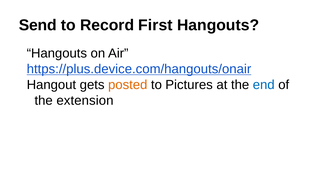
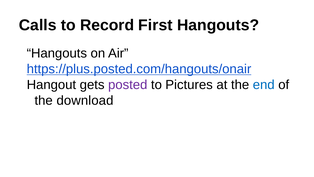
Send: Send -> Calls
https://plus.device.com/hangouts/onair: https://plus.device.com/hangouts/onair -> https://plus.posted.com/hangouts/onair
posted colour: orange -> purple
extension: extension -> download
